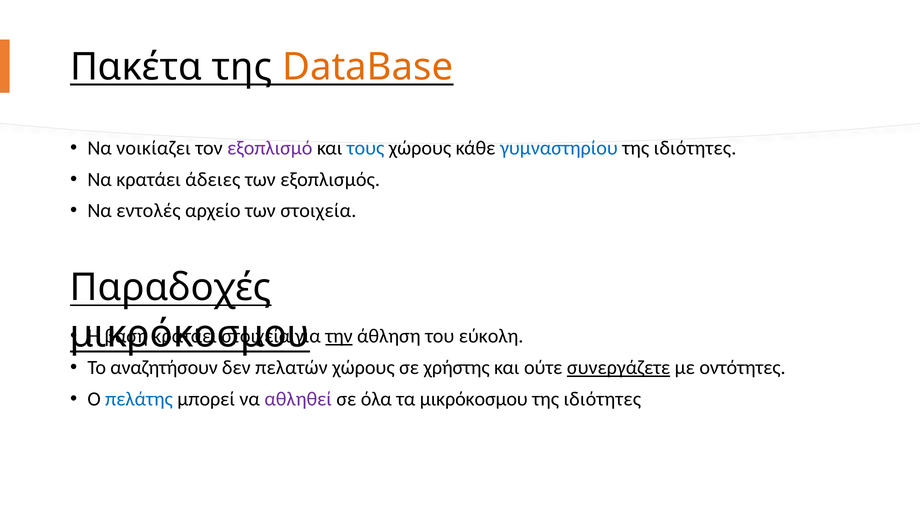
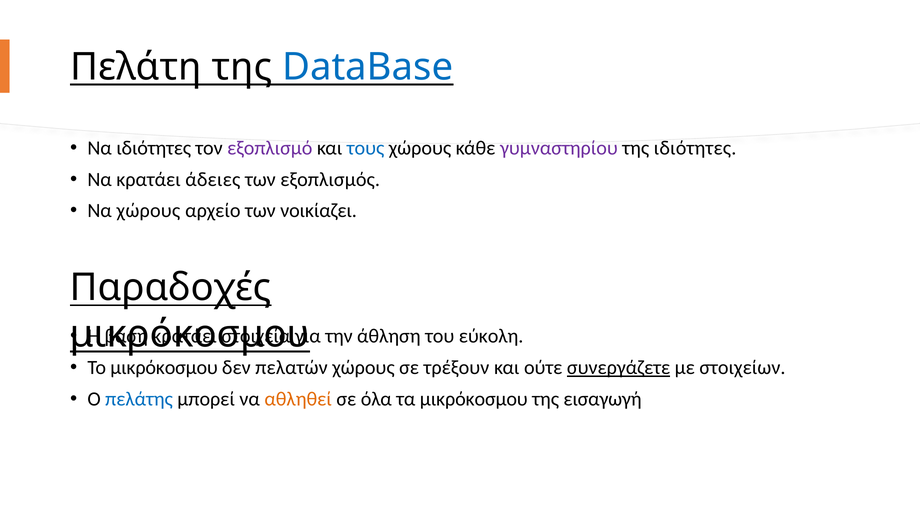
Πακέτα: Πακέτα -> Πελάτη
DataBase colour: orange -> blue
Να νοικίαζει: νοικίαζει -> ιδιότητες
γυμναστηρίου colour: blue -> purple
Να εντολές: εντολές -> χώρους
των στοιχεία: στοιχεία -> νοικίαζει
την underline: present -> none
Το αναζητήσουν: αναζητήσουν -> μικρόκοσμου
χρήστης: χρήστης -> τρέξουν
οντότητες: οντότητες -> στοιχείων
αθληθεί colour: purple -> orange
ιδιότητες at (602, 398): ιδιότητες -> εισαγωγή
